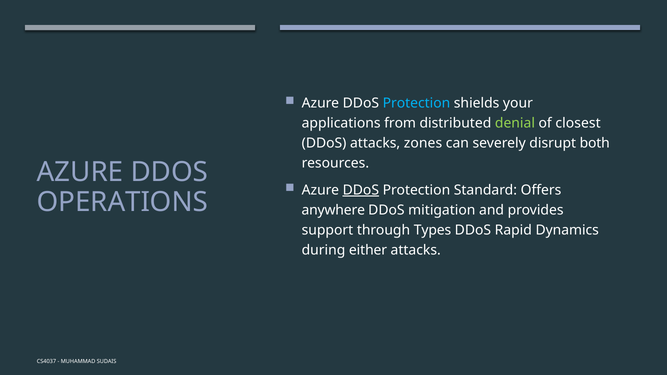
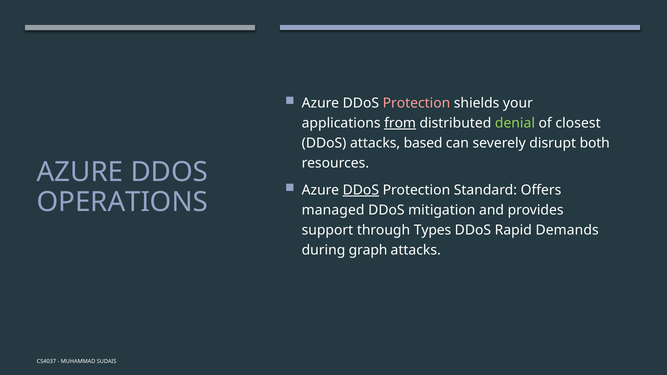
Protection at (416, 103) colour: light blue -> pink
from underline: none -> present
zones: zones -> based
anywhere: anywhere -> managed
Dynamics: Dynamics -> Demands
either: either -> graph
